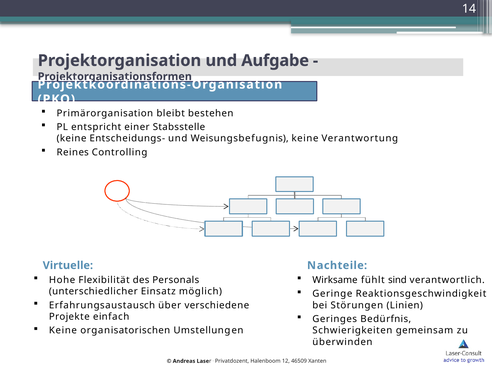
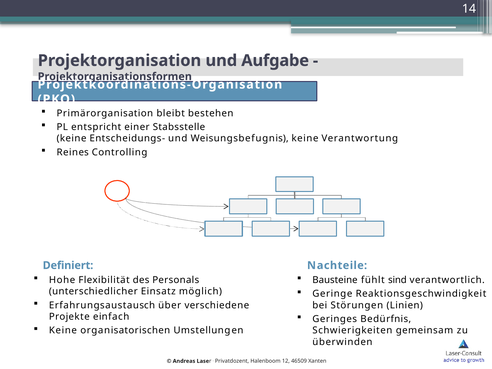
Virtuelle: Virtuelle -> Definiert
Wirksame: Wirksame -> Bausteine
